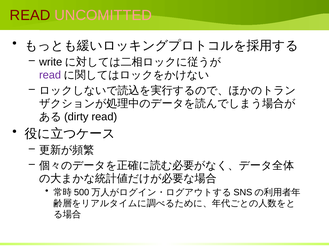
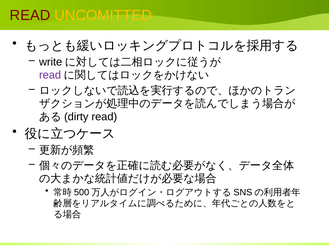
UNCOMITTED colour: pink -> yellow
